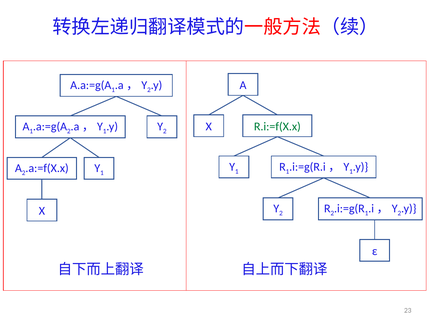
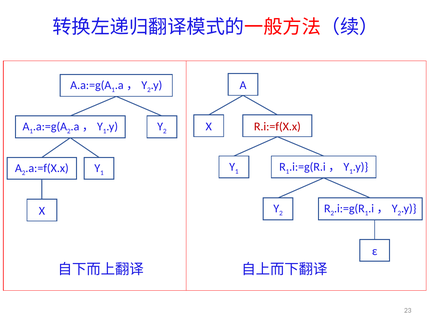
R.i:=f(X.x colour: green -> red
